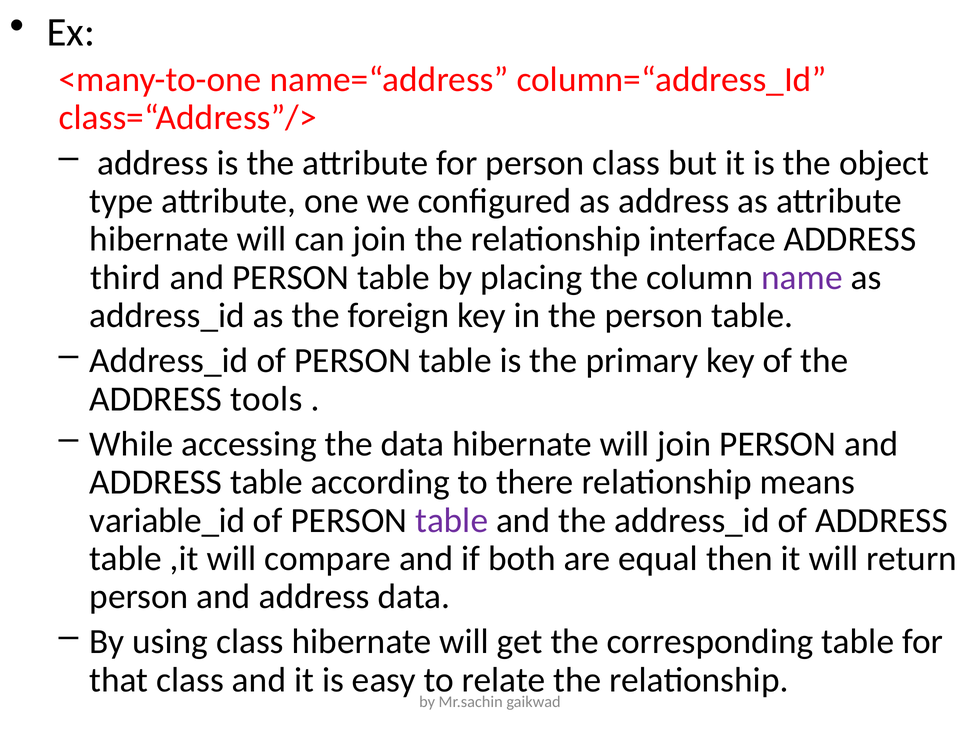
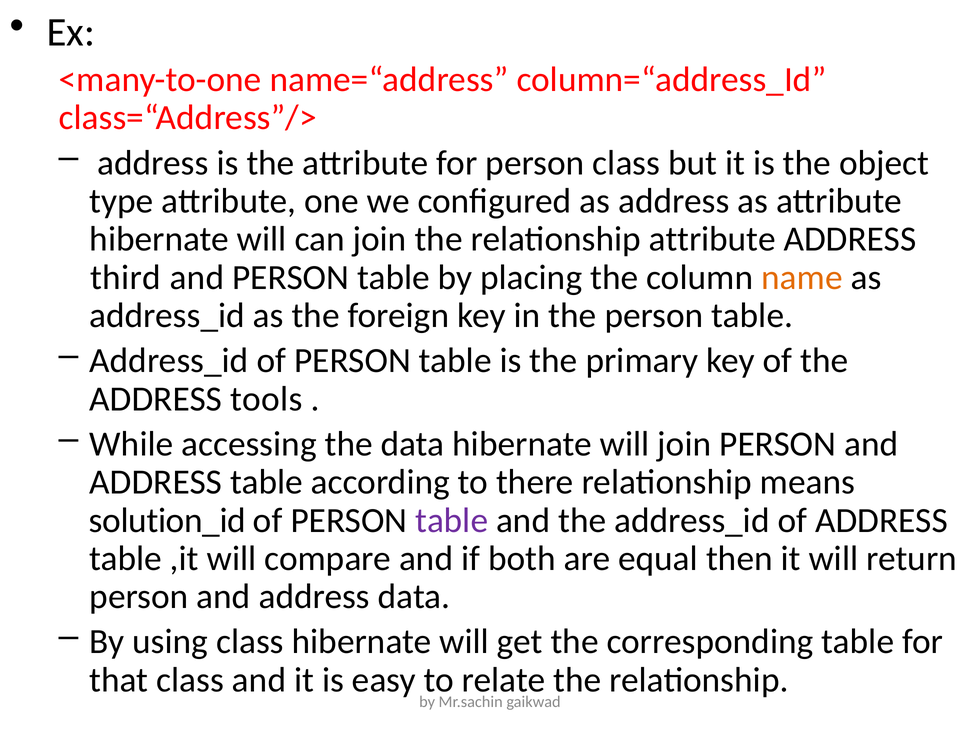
relationship interface: interface -> attribute
name colour: purple -> orange
variable_id: variable_id -> solution_id
